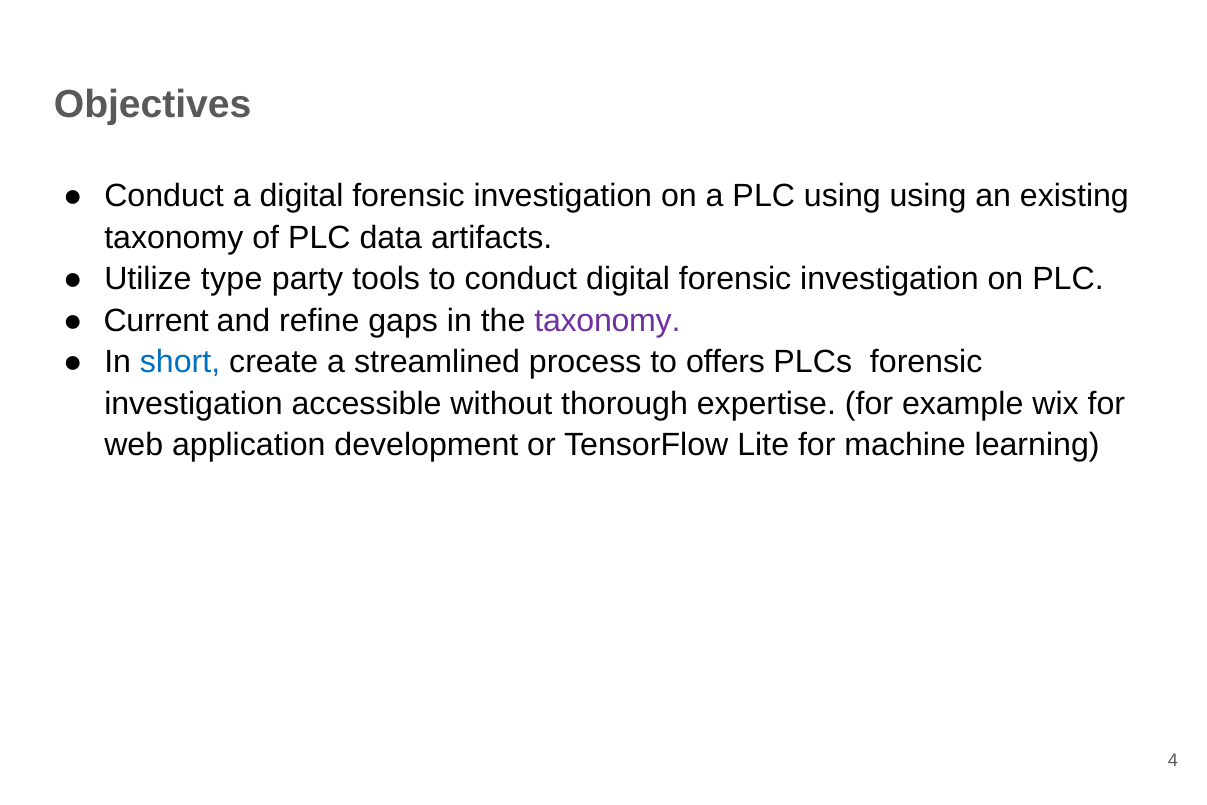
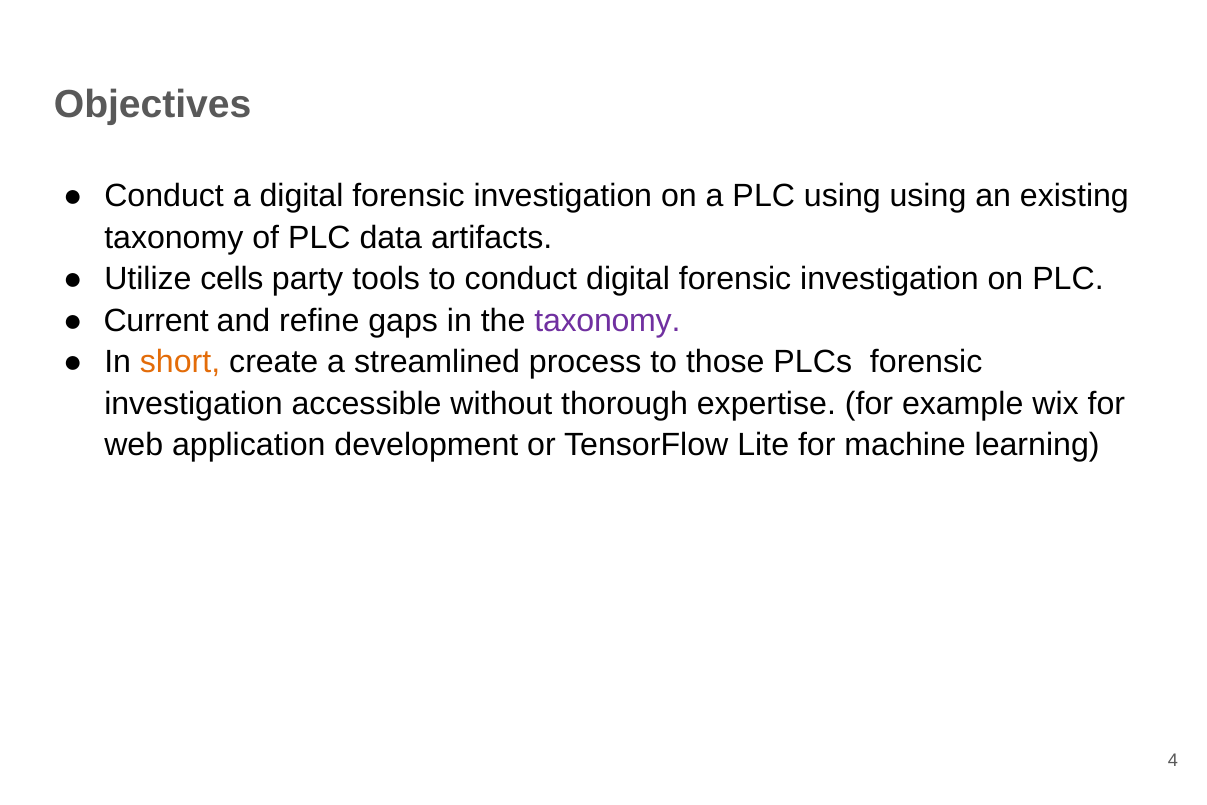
type: type -> cells
short colour: blue -> orange
offers: offers -> those
